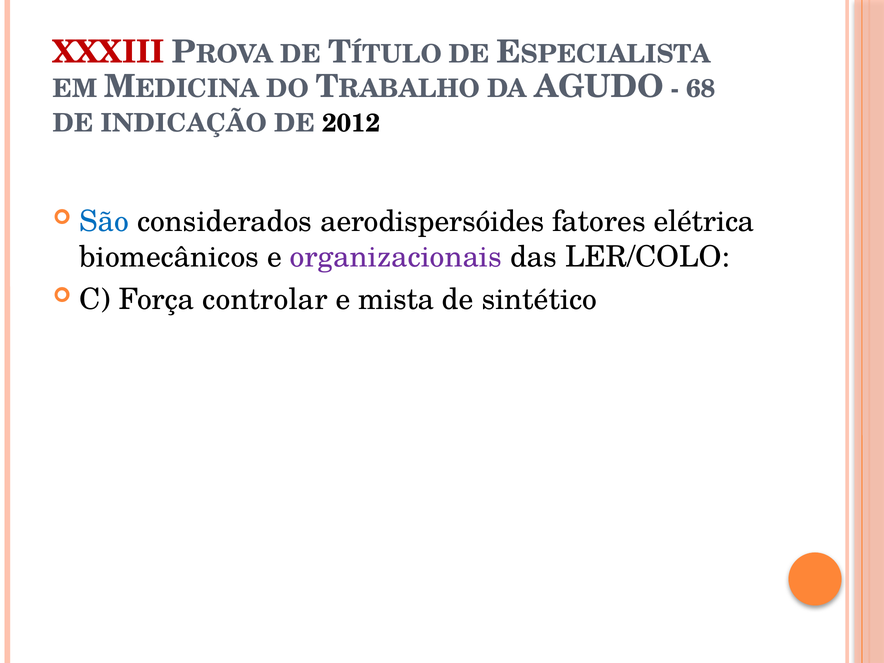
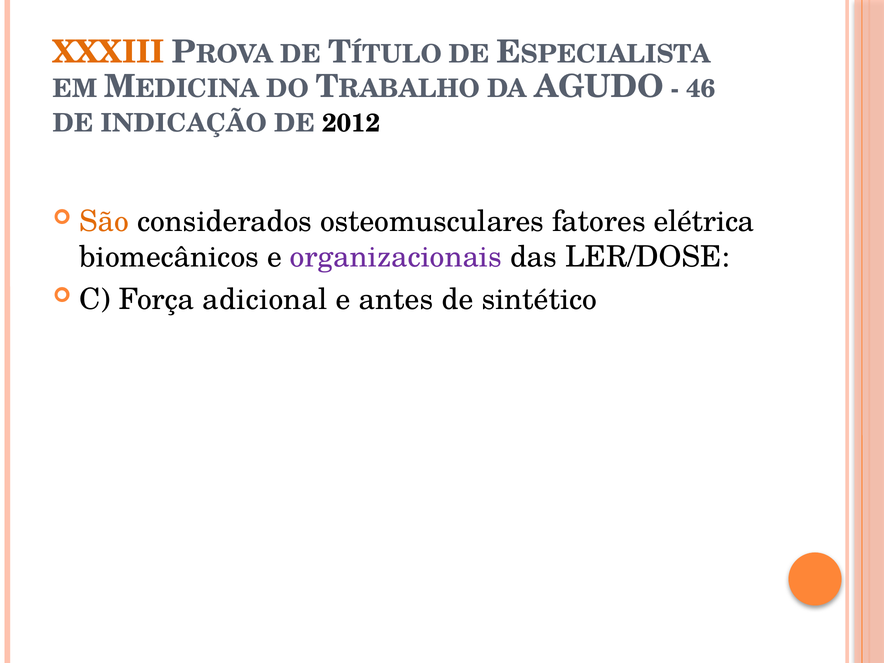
XXXIII colour: red -> orange
68: 68 -> 46
São colour: blue -> orange
aerodispersóides: aerodispersóides -> osteomusculares
LER/COLO: LER/COLO -> LER/DOSE
controlar: controlar -> adicional
mista: mista -> antes
